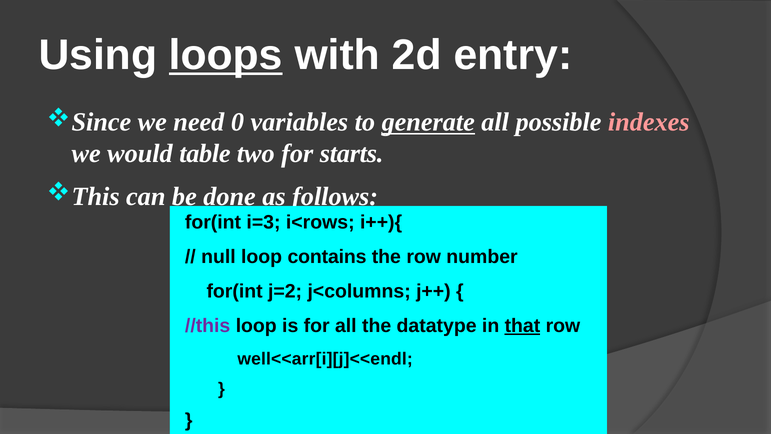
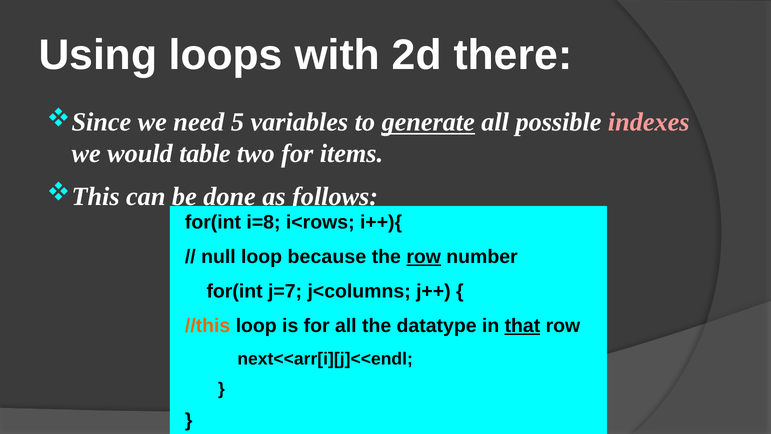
loops underline: present -> none
entry: entry -> there
0: 0 -> 5
starts: starts -> items
i=3: i=3 -> i=8
contains: contains -> because
row at (424, 257) underline: none -> present
j=2: j=2 -> j=7
//this colour: purple -> orange
well<<arr[i][j]<<endl: well<<arr[i][j]<<endl -> next<<arr[i][j]<<endl
